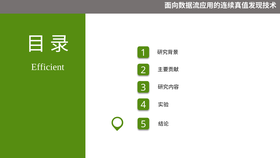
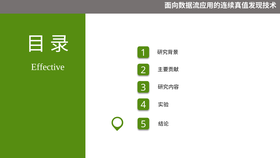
Efficient: Efficient -> Effective
